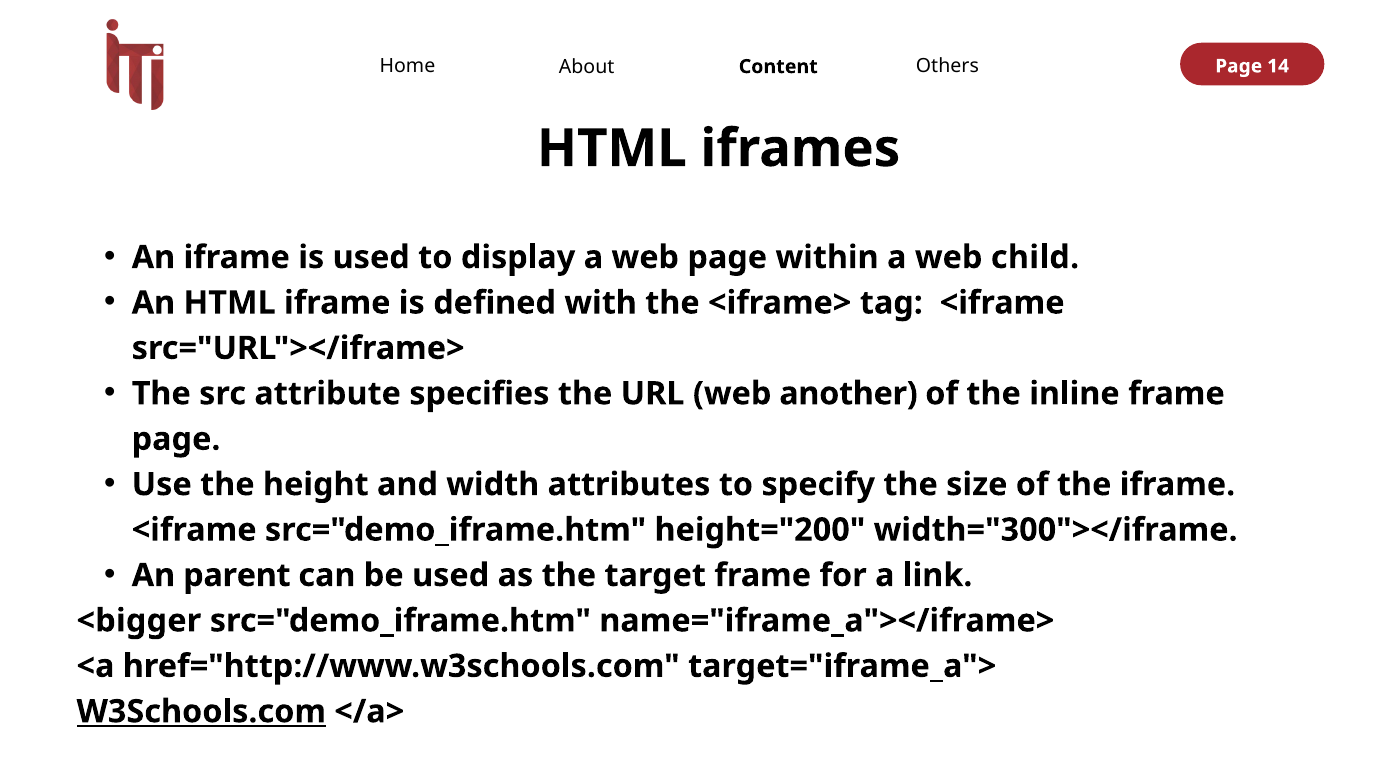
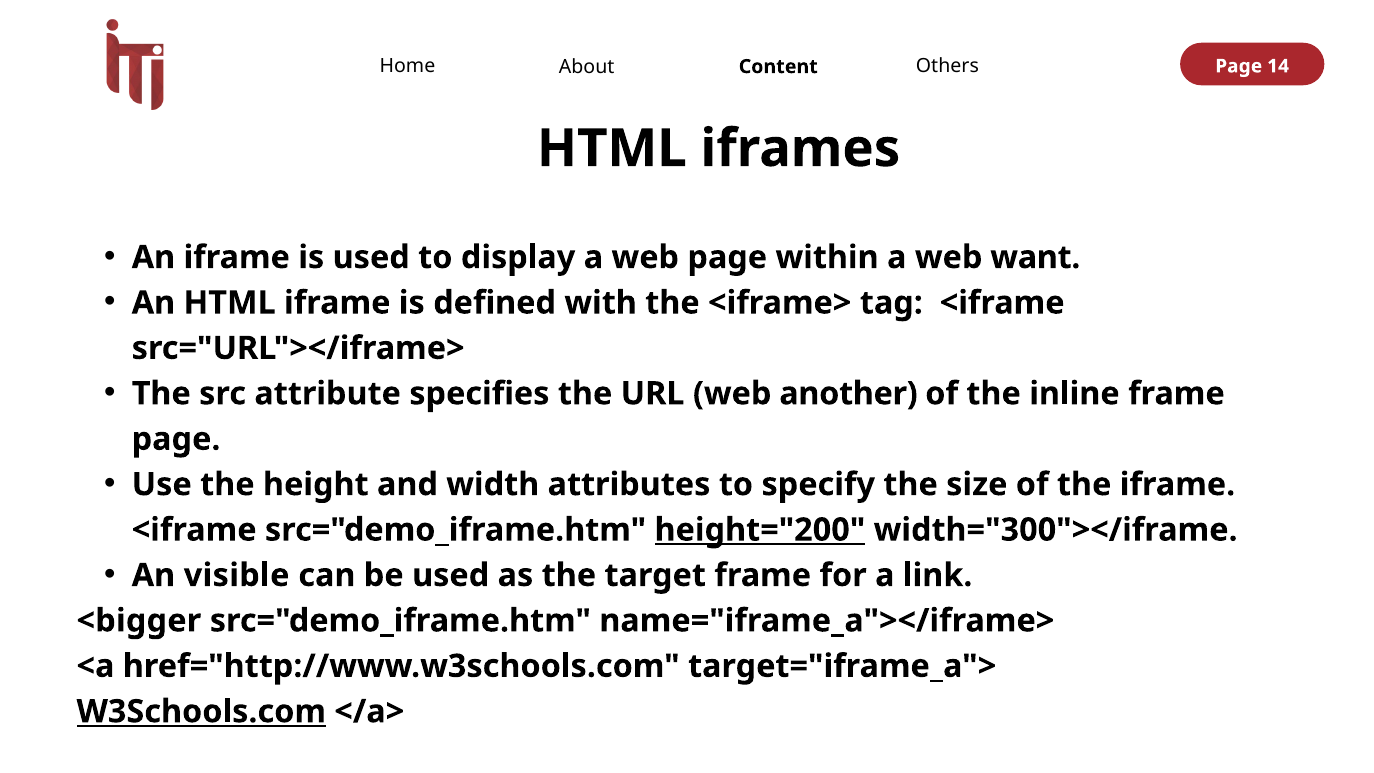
child: child -> want
height="200 underline: none -> present
parent: parent -> visible
